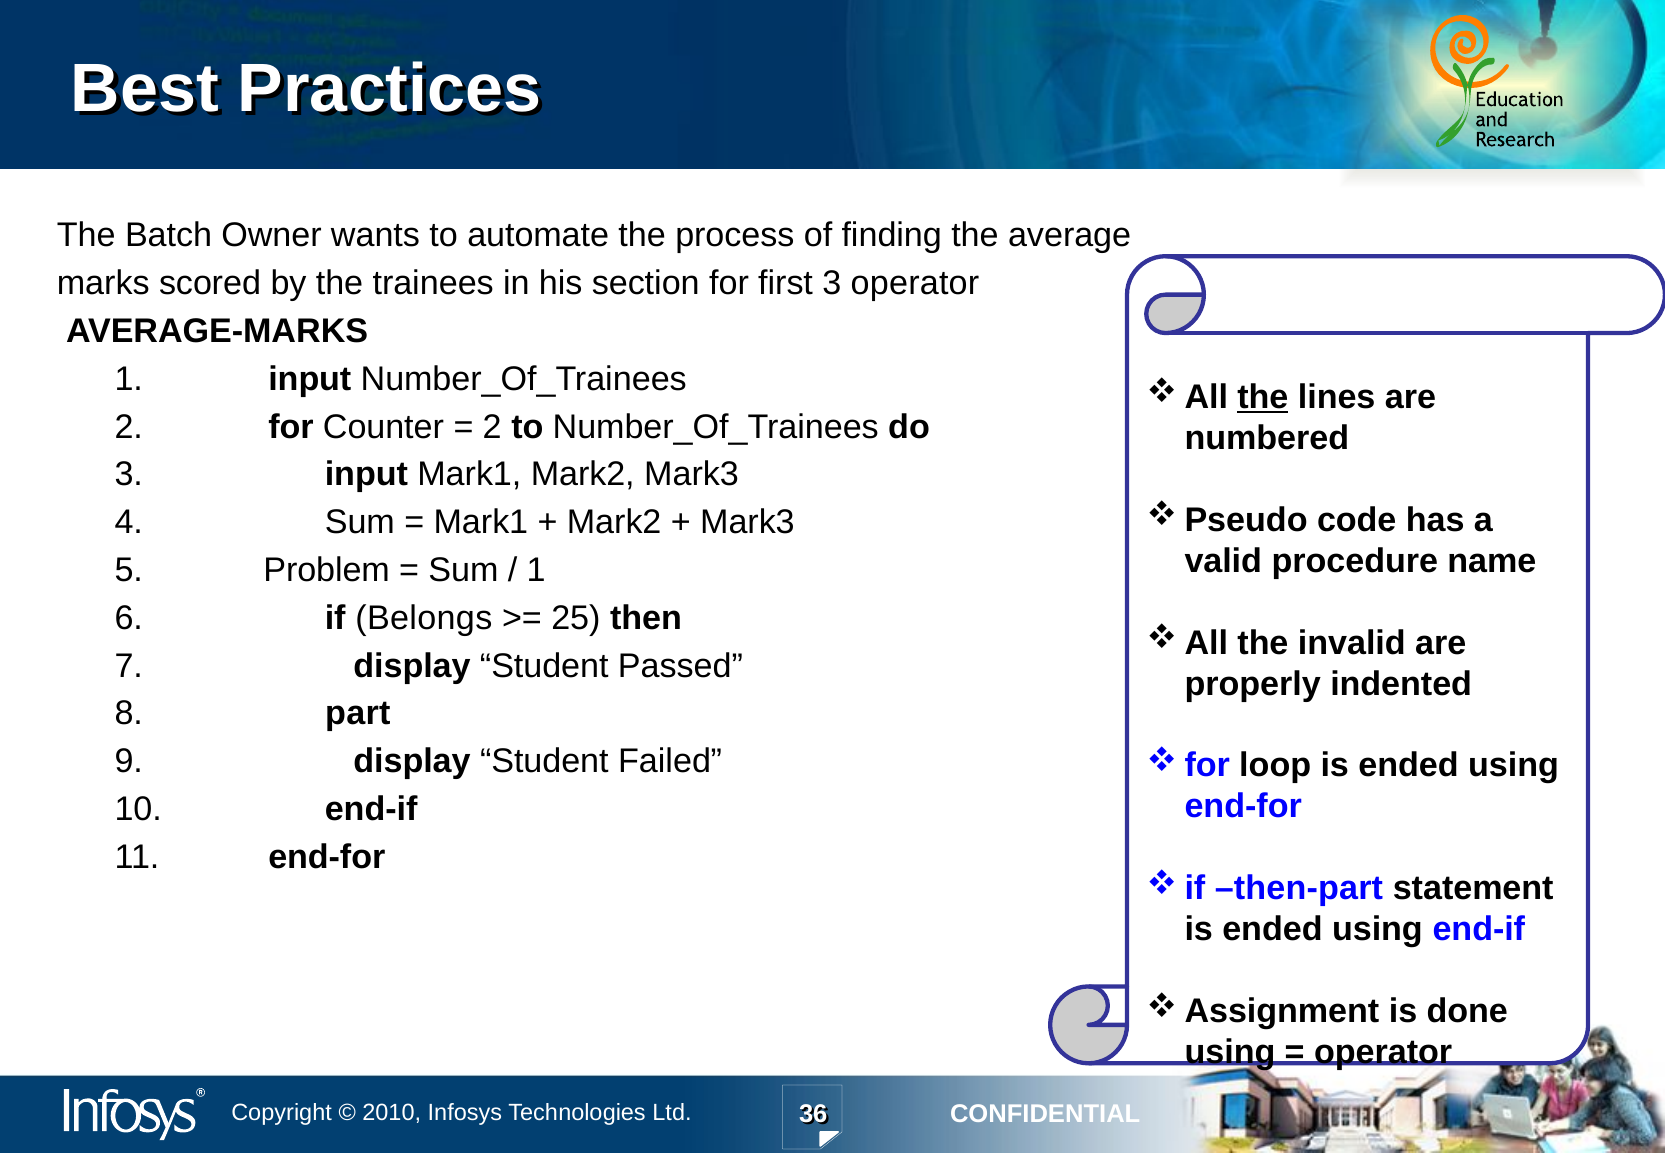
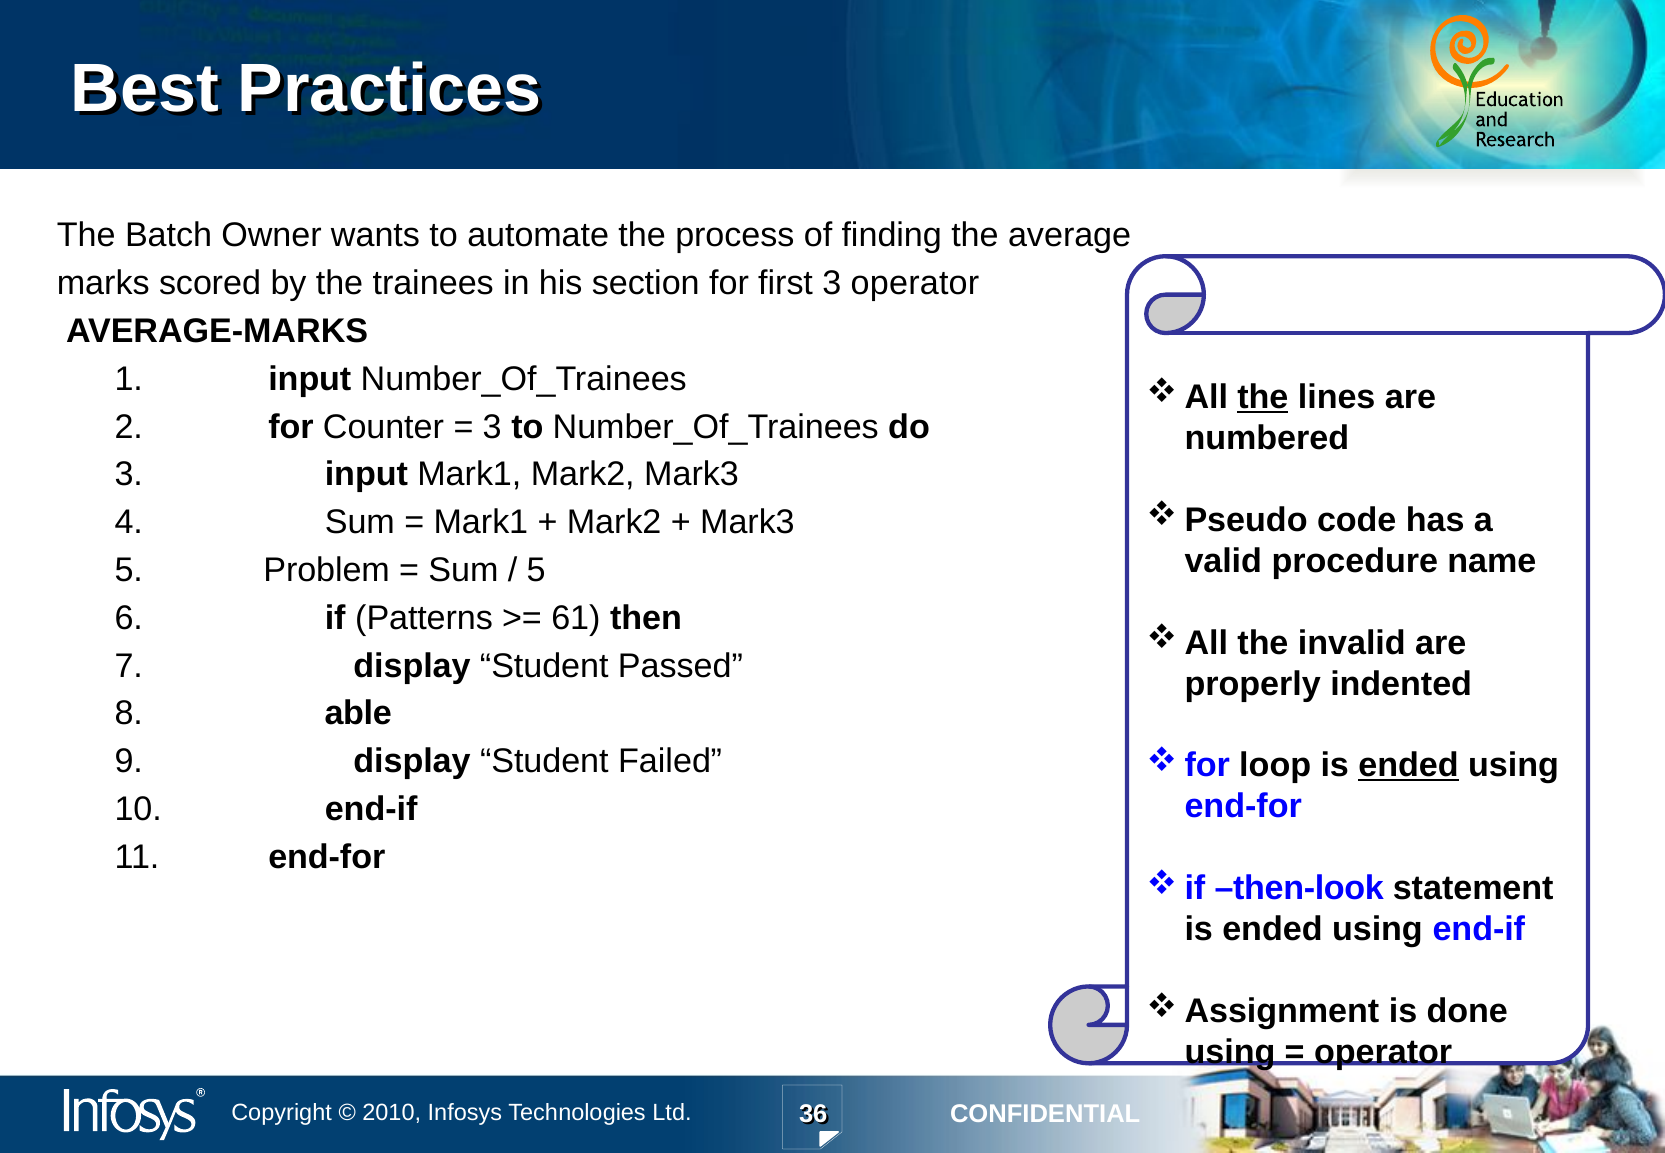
2 at (492, 427): 2 -> 3
1 at (536, 570): 1 -> 5
Belongs: Belongs -> Patterns
25: 25 -> 61
part: part -> able
ended at (1408, 765) underline: none -> present
then-part: then-part -> then-look
